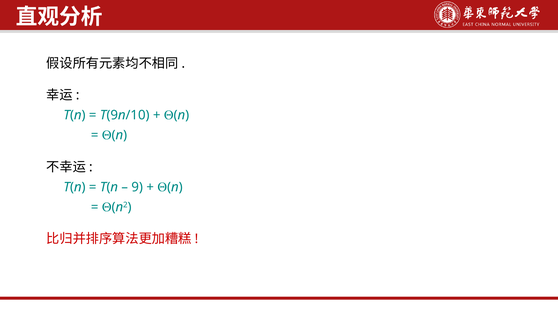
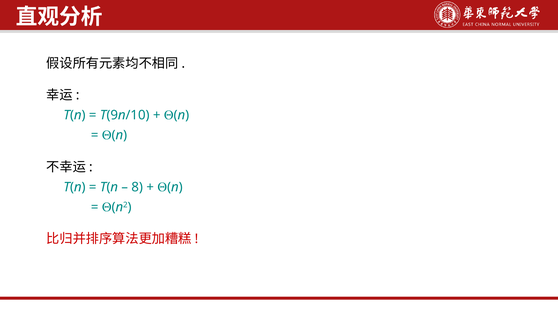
9: 9 -> 8
